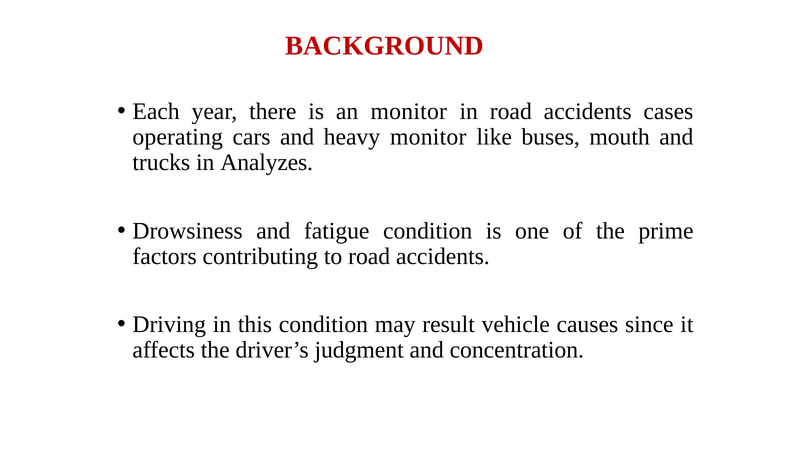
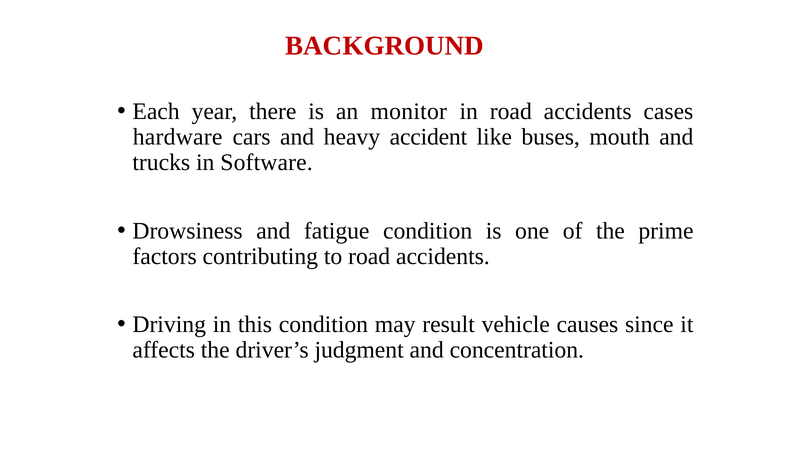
operating: operating -> hardware
heavy monitor: monitor -> accident
Analyzes: Analyzes -> Software
